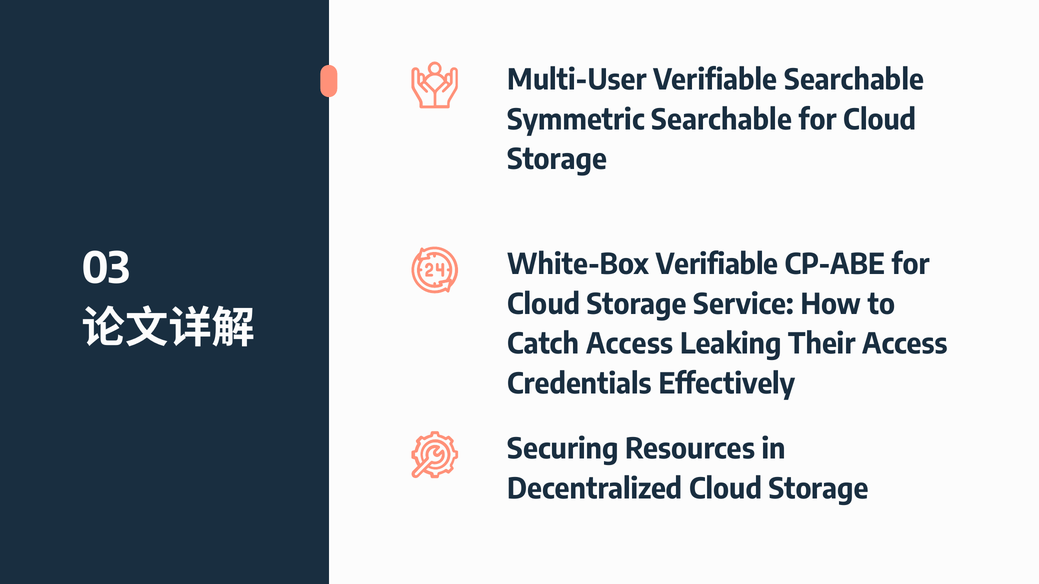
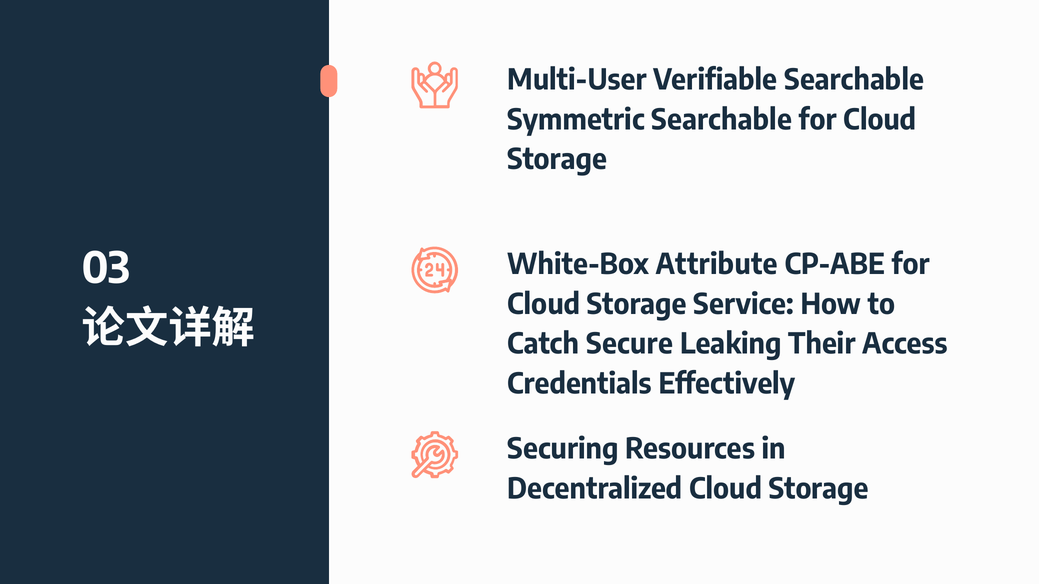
White-Box Verifiable: Verifiable -> Attribute
Catch Access: Access -> Secure
